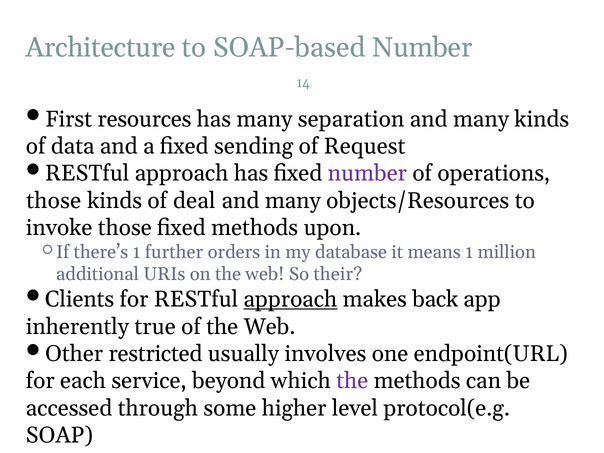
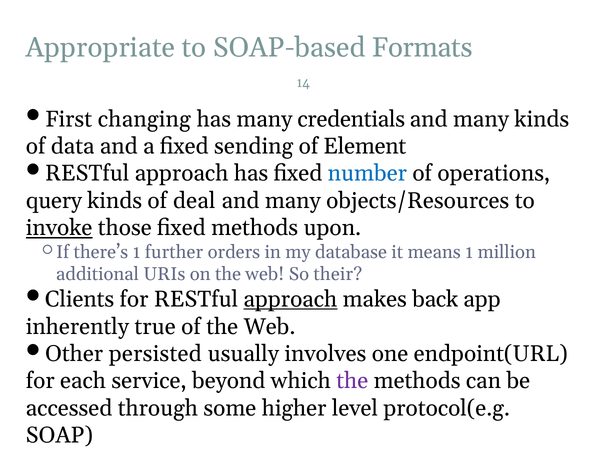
Architecture: Architecture -> Appropriate
SOAP-based Number: Number -> Formats
resources: resources -> changing
separation: separation -> credentials
Request: Request -> Element
number at (367, 173) colour: purple -> blue
those at (54, 201): those -> query
invoke underline: none -> present
restricted: restricted -> persisted
